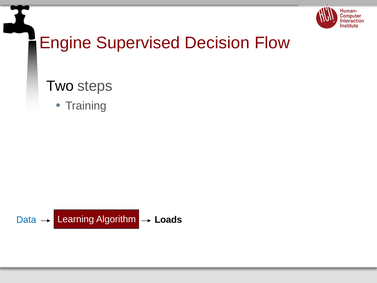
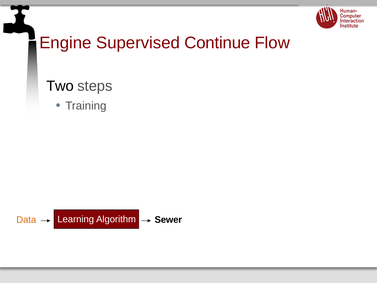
Decision: Decision -> Continue
Data colour: blue -> orange
Loads: Loads -> Sewer
